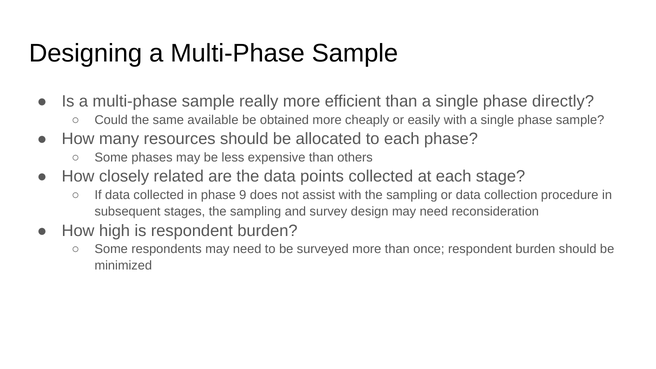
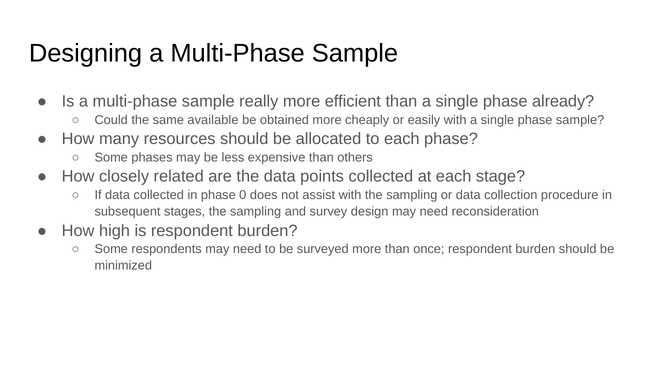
directly: directly -> already
9: 9 -> 0
